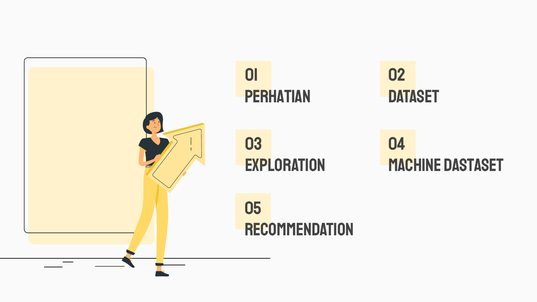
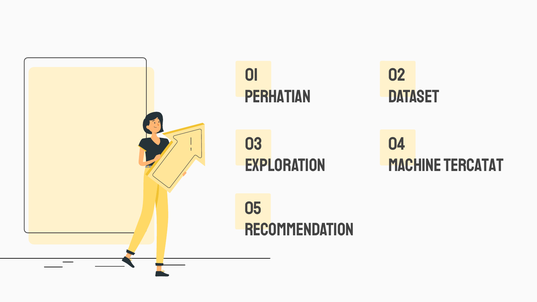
DASTASET: DASTASET -> TERCATAT
